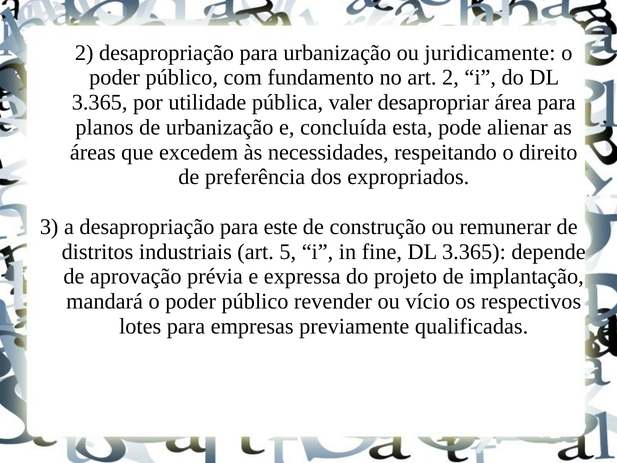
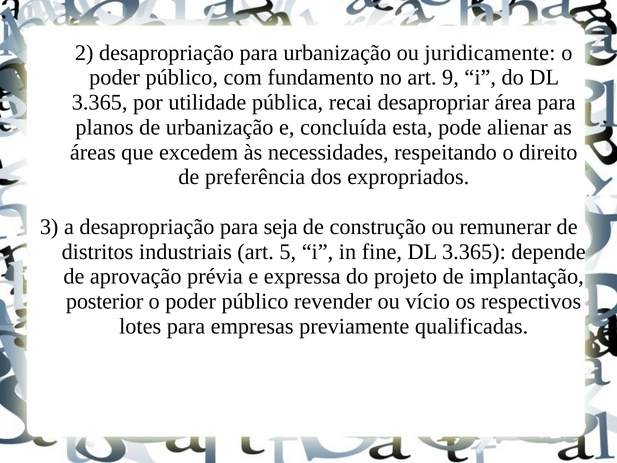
art 2: 2 -> 9
valer: valer -> recai
este: este -> seja
mandará: mandará -> posterior
